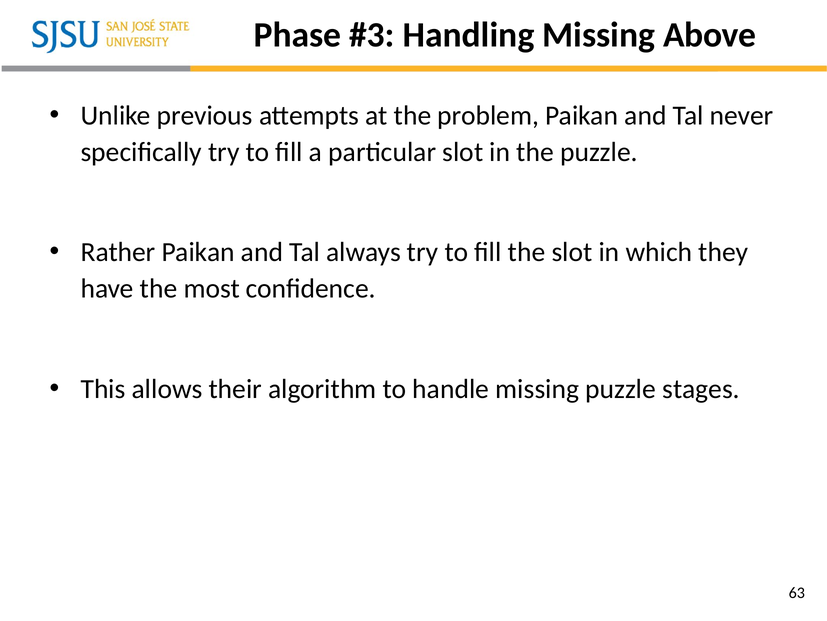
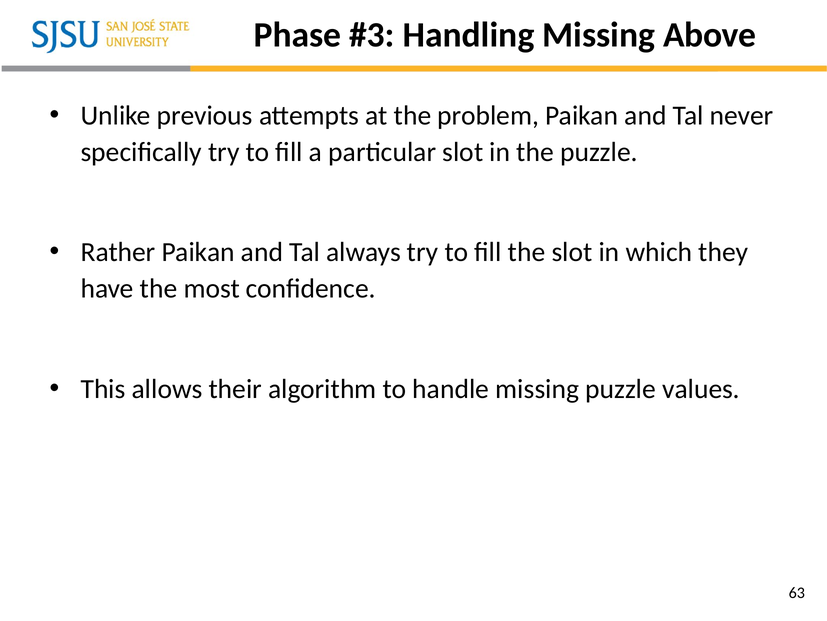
stages: stages -> values
